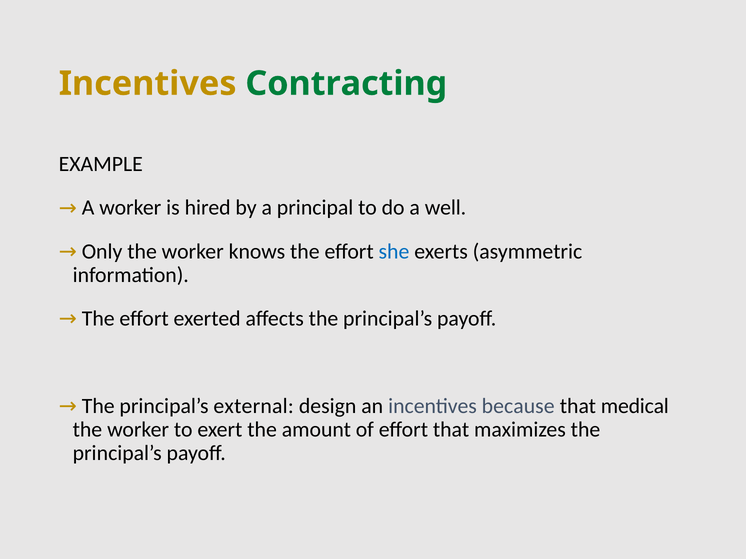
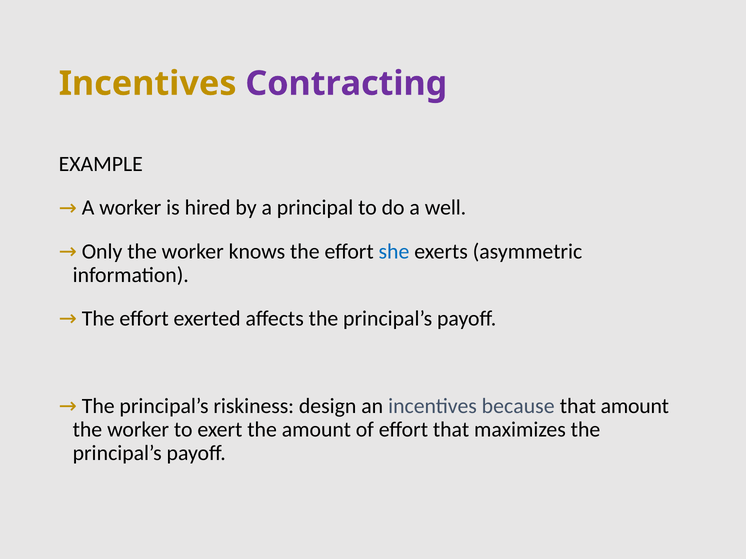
Contracting colour: green -> purple
external: external -> riskiness
that medical: medical -> amount
